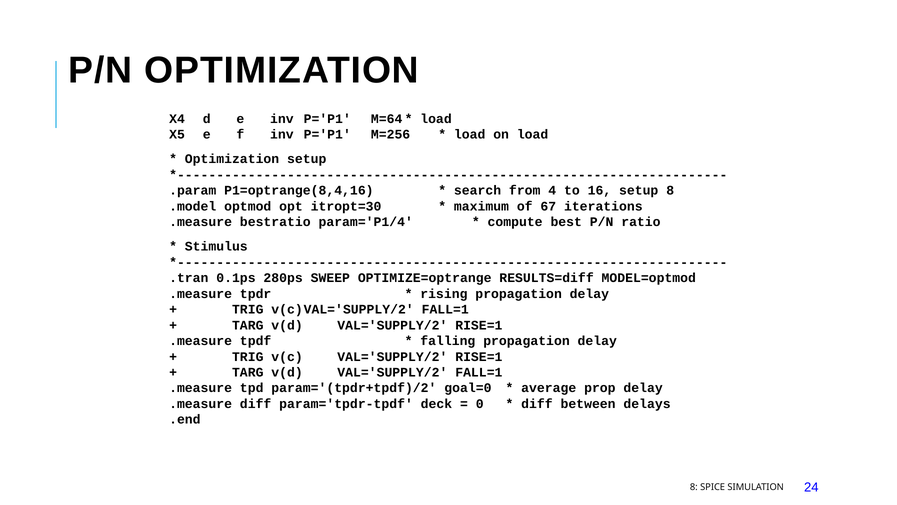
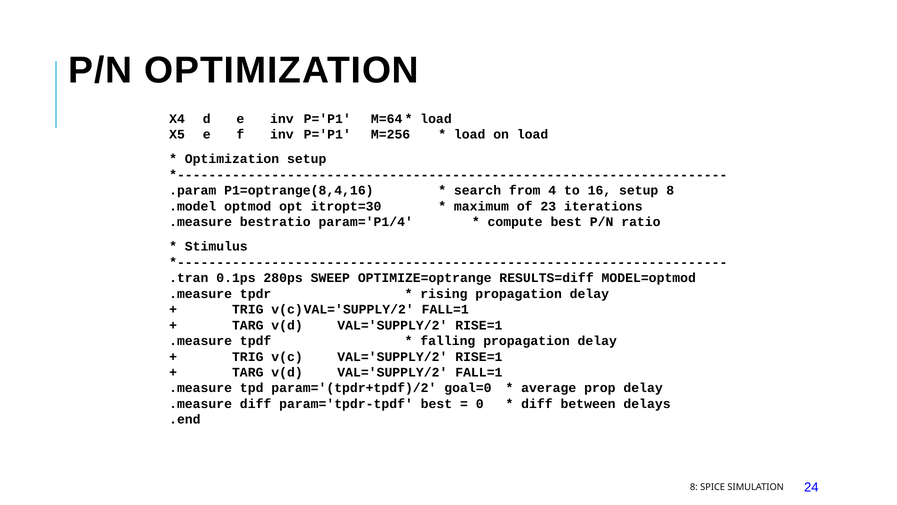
67: 67 -> 23
param='tpdr-tpdf deck: deck -> best
